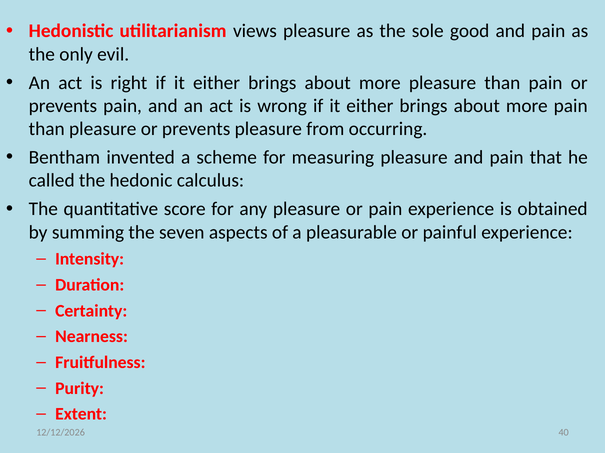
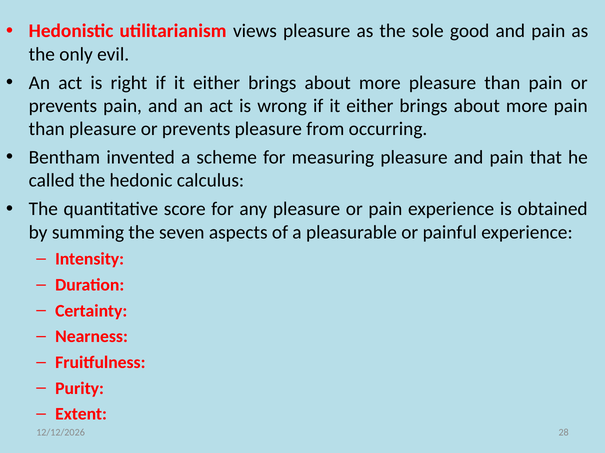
40: 40 -> 28
